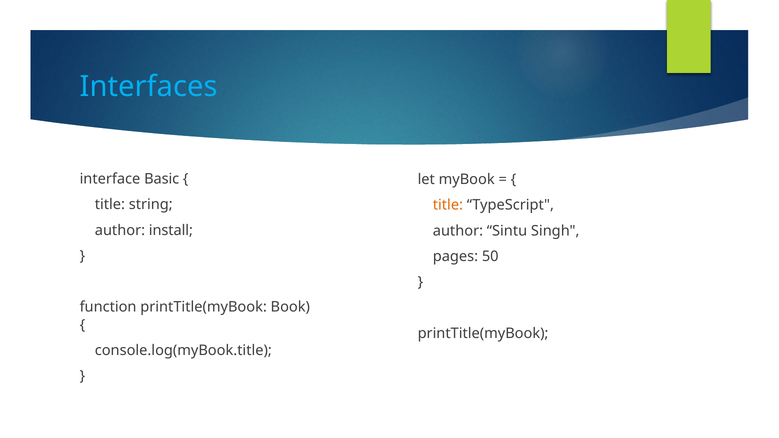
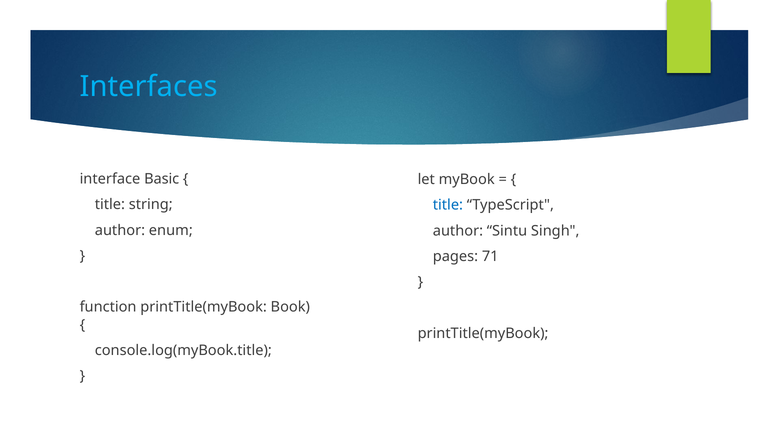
title at (448, 205) colour: orange -> blue
install: install -> enum
50: 50 -> 71
